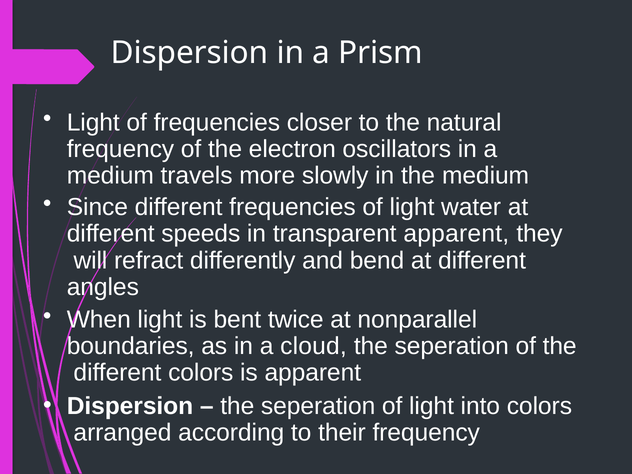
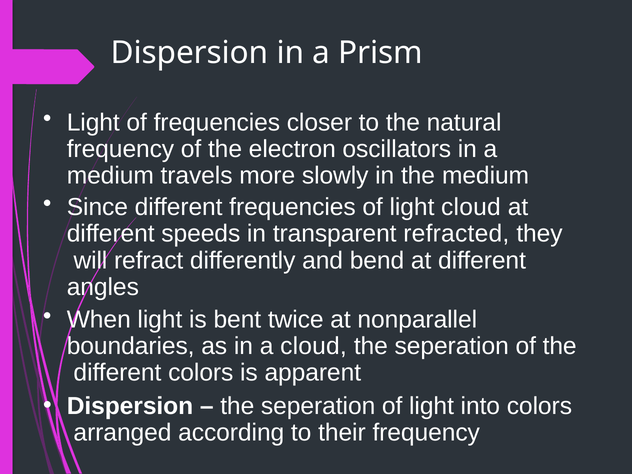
light water: water -> cloud
transparent apparent: apparent -> refracted
